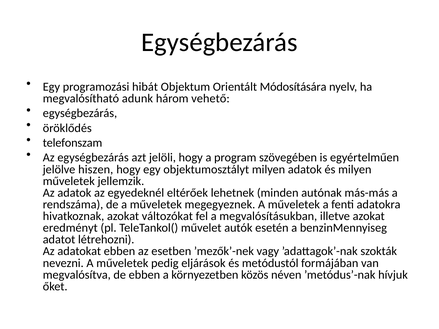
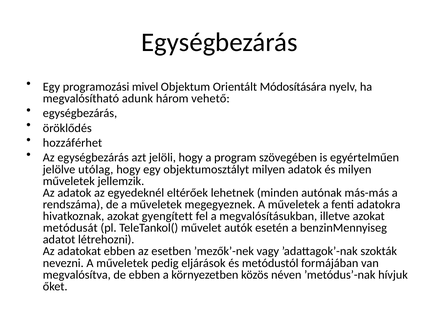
hibát: hibát -> mivel
telefonszam: telefonszam -> hozzáférhet
hiszen: hiszen -> utólag
változókat: változókat -> gyengített
eredményt: eredményt -> metódusát
